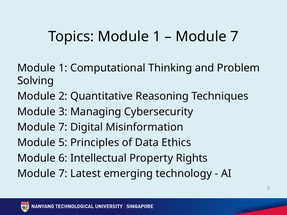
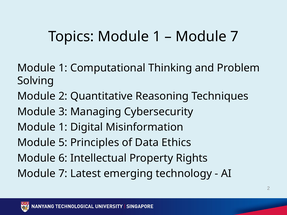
7 at (63, 127): 7 -> 1
